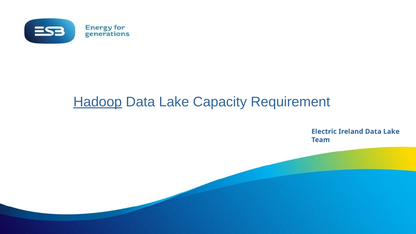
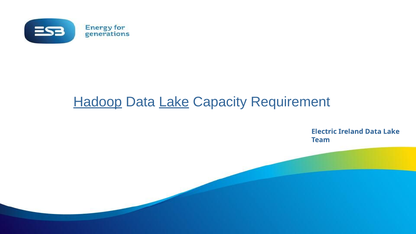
Lake at (174, 102) underline: none -> present
